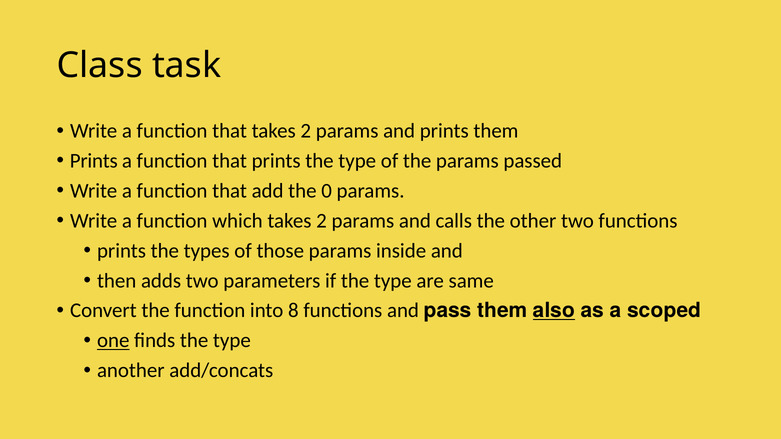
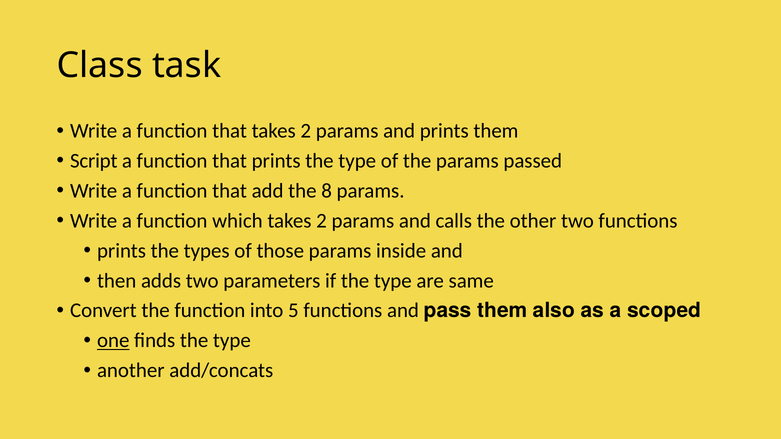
Prints at (94, 161): Prints -> Script
0: 0 -> 8
8: 8 -> 5
also underline: present -> none
